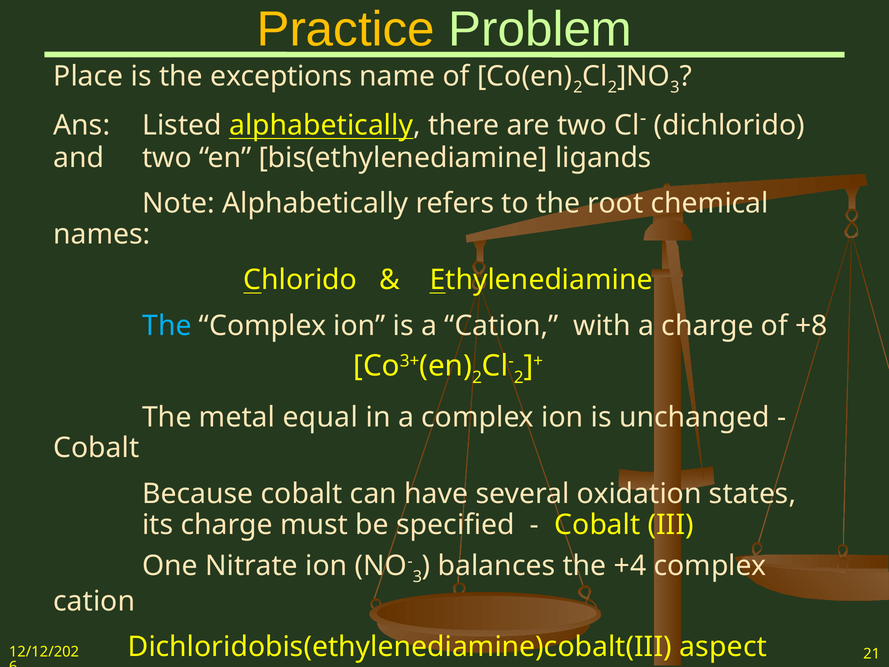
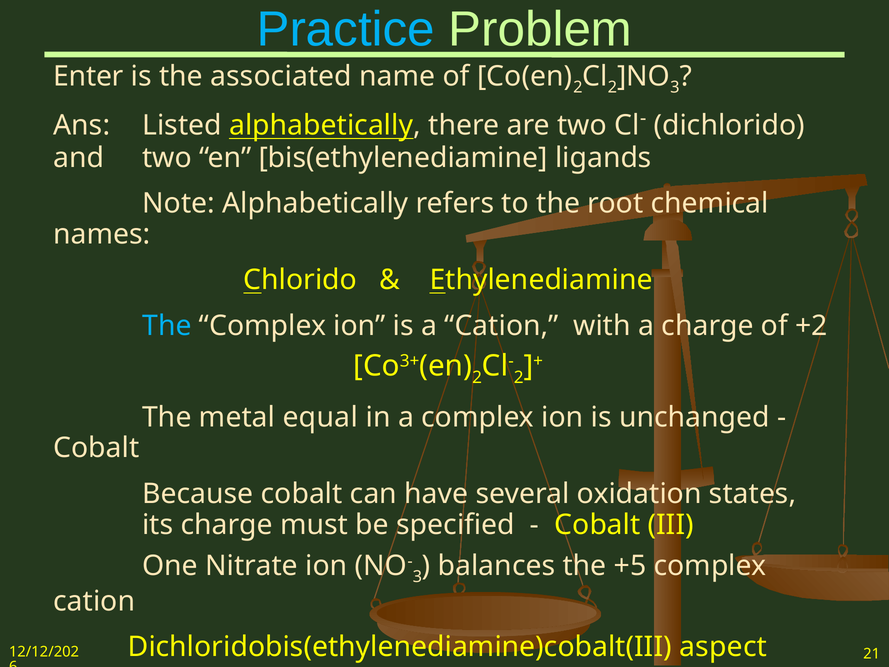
Practice colour: yellow -> light blue
Place: Place -> Enter
exceptions: exceptions -> associated
+8: +8 -> +2
+4: +4 -> +5
